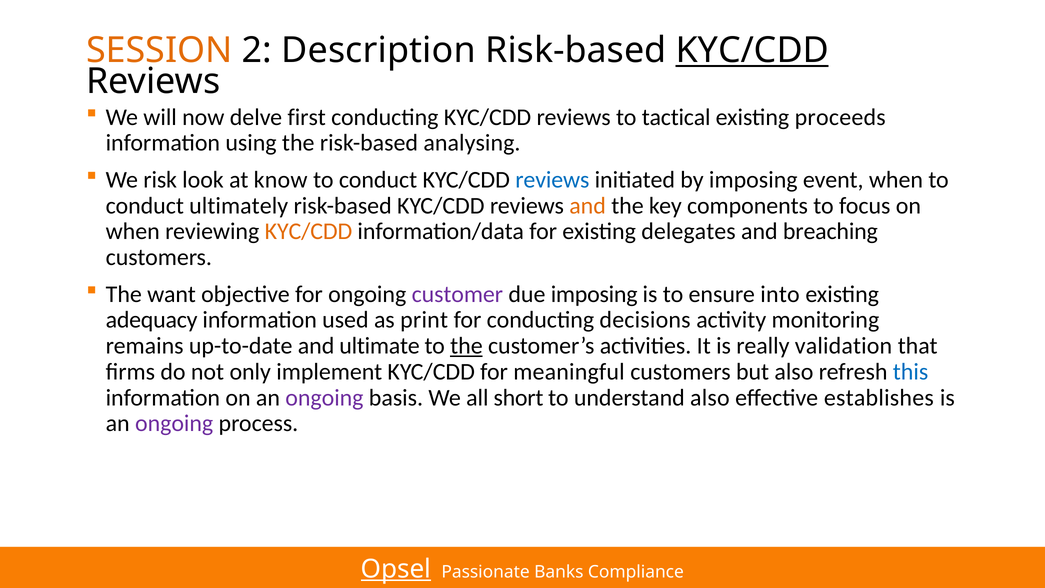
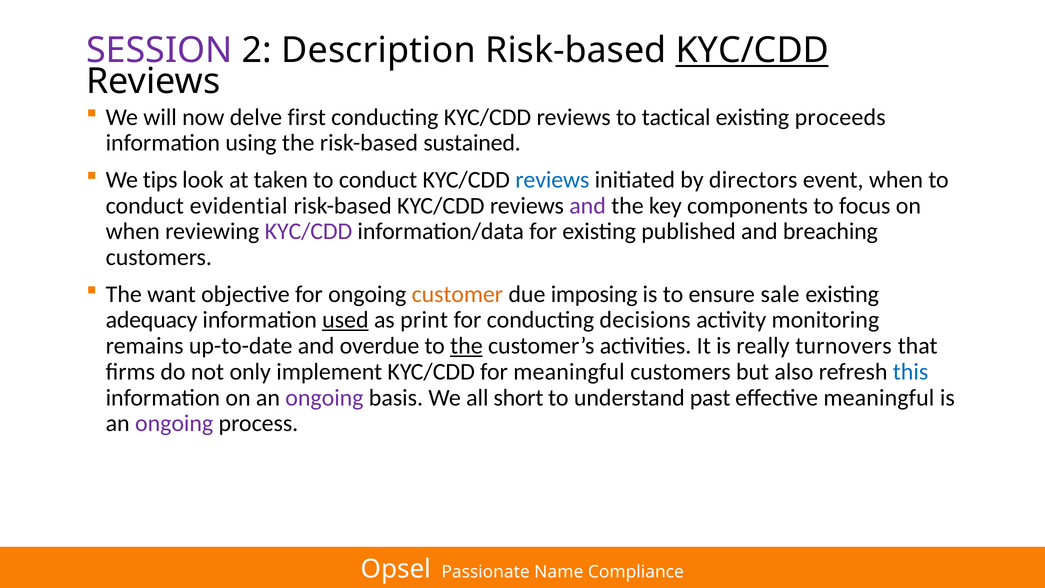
SESSION colour: orange -> purple
analysing: analysing -> sustained
risk: risk -> tips
know: know -> taken
by imposing: imposing -> directors
ultimately: ultimately -> evidential
and at (588, 206) colour: orange -> purple
KYC/CDD at (308, 231) colour: orange -> purple
delegates: delegates -> published
customer colour: purple -> orange
into: into -> sale
used underline: none -> present
ultimate: ultimate -> overdue
validation: validation -> turnovers
understand also: also -> past
effective establishes: establishes -> meaningful
Opsel underline: present -> none
Banks: Banks -> Name
